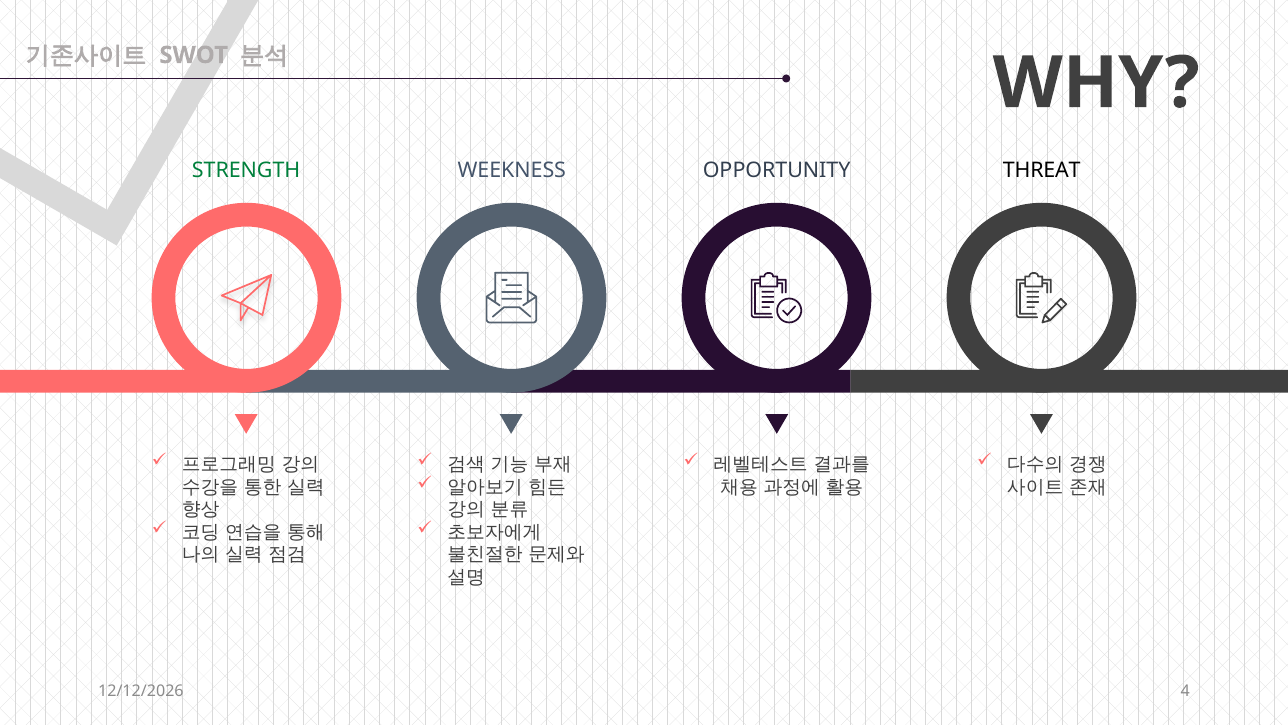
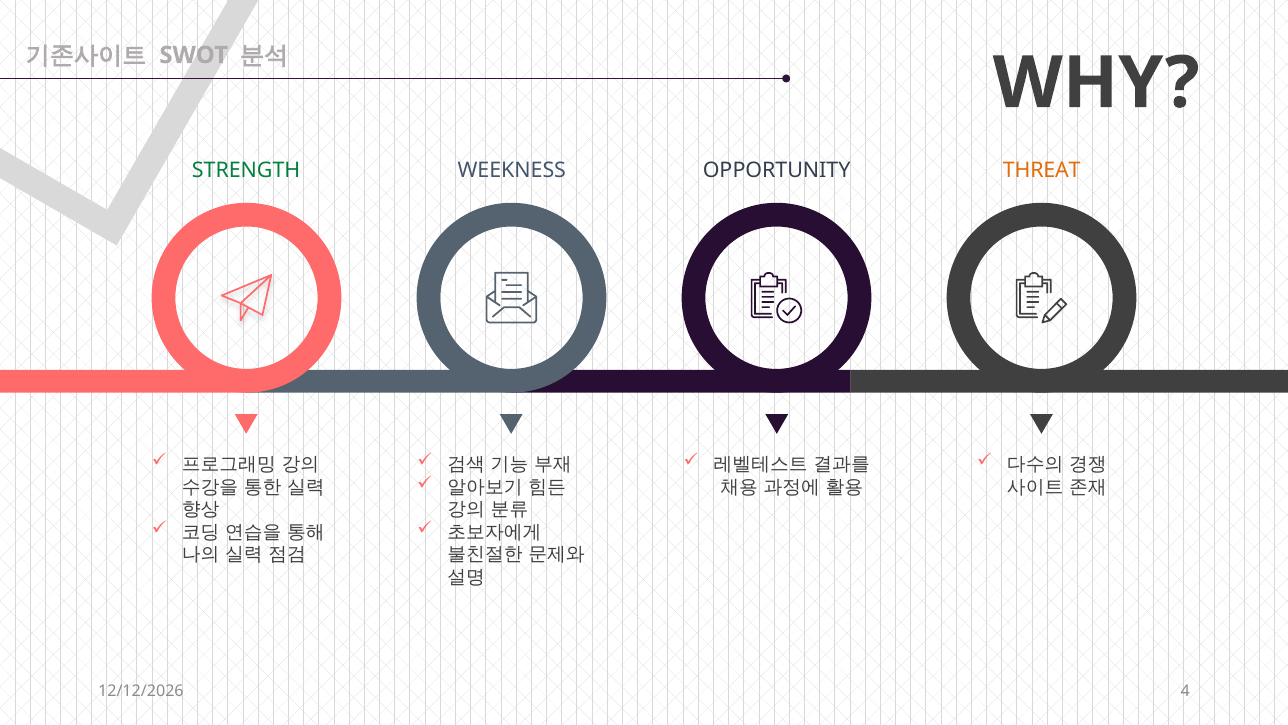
THREAT colour: black -> orange
